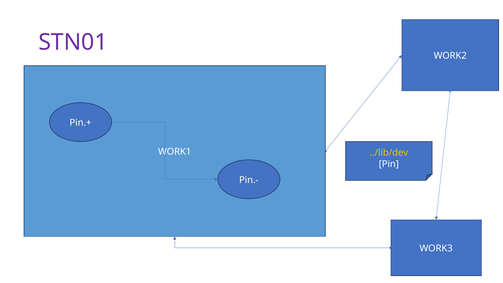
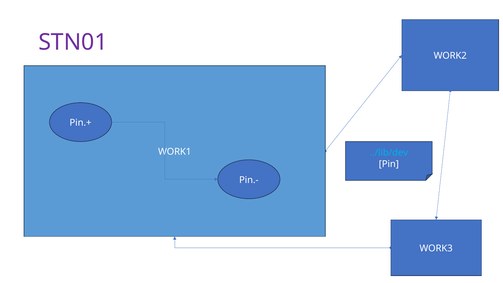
../lib/dev colour: yellow -> light blue
